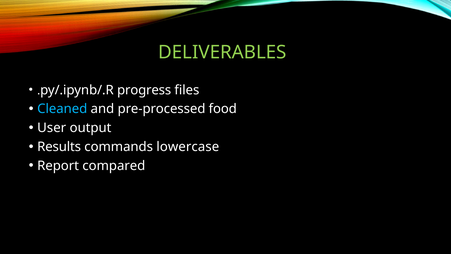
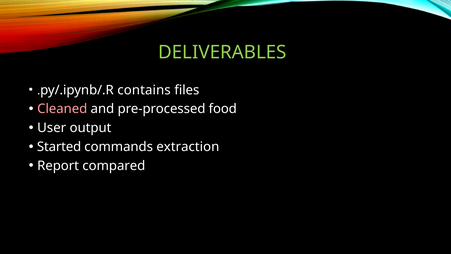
progress: progress -> contains
Cleaned colour: light blue -> pink
Results: Results -> Started
lowercase: lowercase -> extraction
